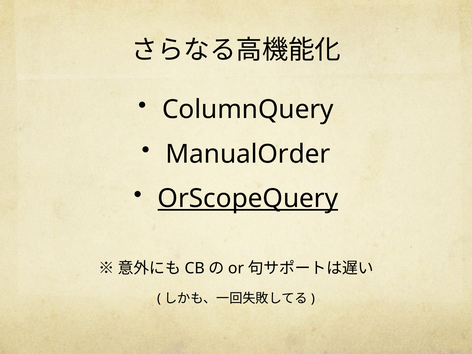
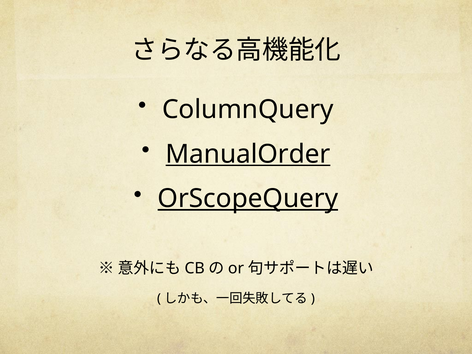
ManualOrder underline: none -> present
